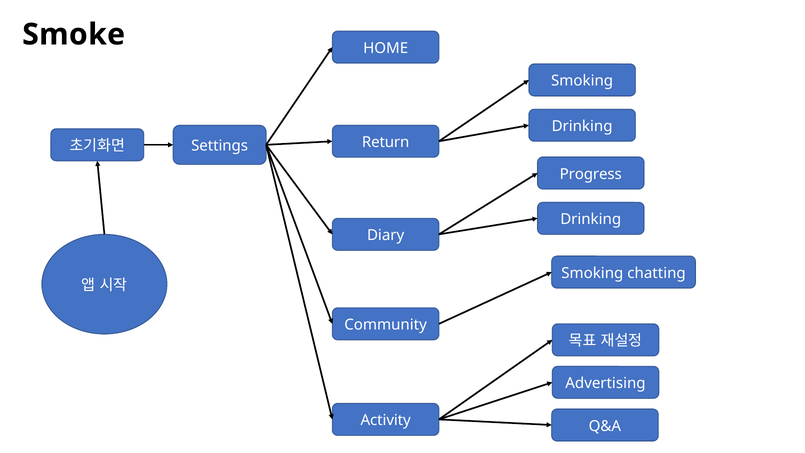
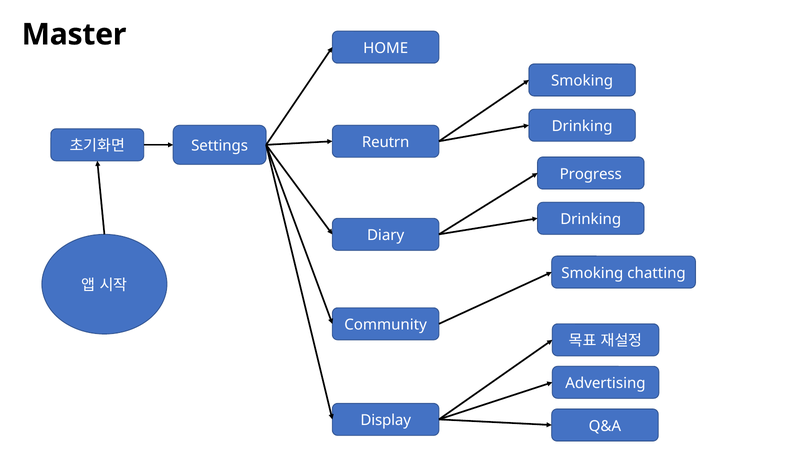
Smoke: Smoke -> Master
Return: Return -> Reutrn
Activity: Activity -> Display
